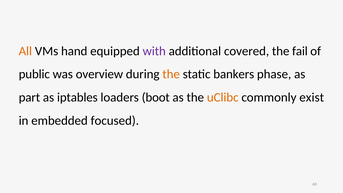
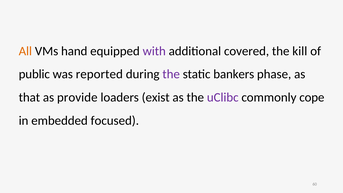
fail: fail -> kill
overview: overview -> reported
the at (171, 74) colour: orange -> purple
part: part -> that
iptables: iptables -> provide
boot: boot -> exist
uClibc colour: orange -> purple
exist: exist -> cope
